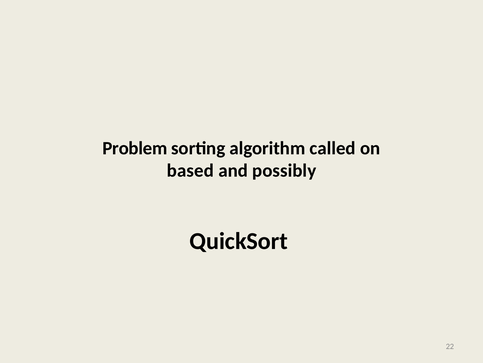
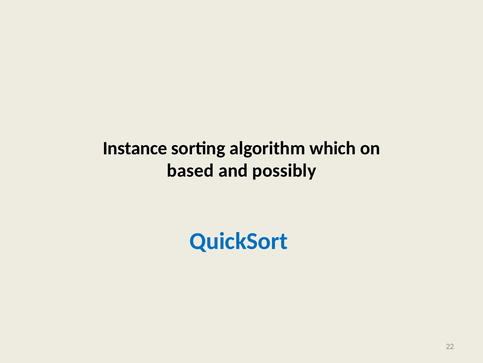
Problem: Problem -> Instance
called: called -> which
QuickSort colour: black -> blue
